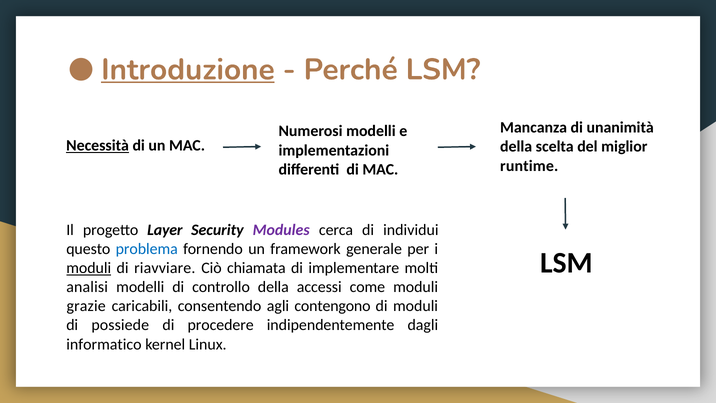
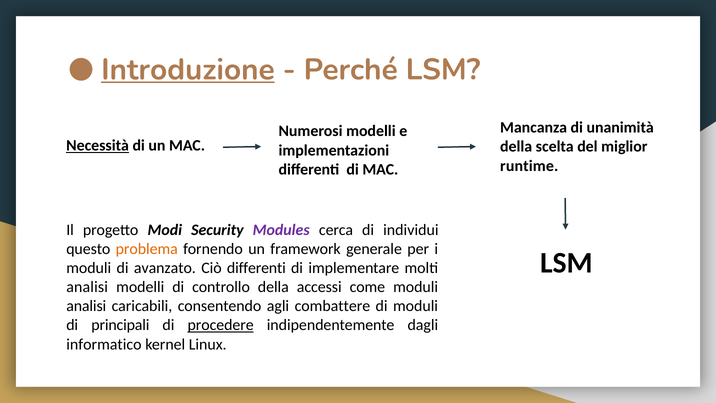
Layer: Layer -> Modi
problema colour: blue -> orange
moduli at (89, 268) underline: present -> none
riavviare: riavviare -> avanzato
Ciò chiamata: chiamata -> differenti
grazie at (86, 306): grazie -> analisi
contengono: contengono -> combattere
possiede: possiede -> principali
procedere underline: none -> present
